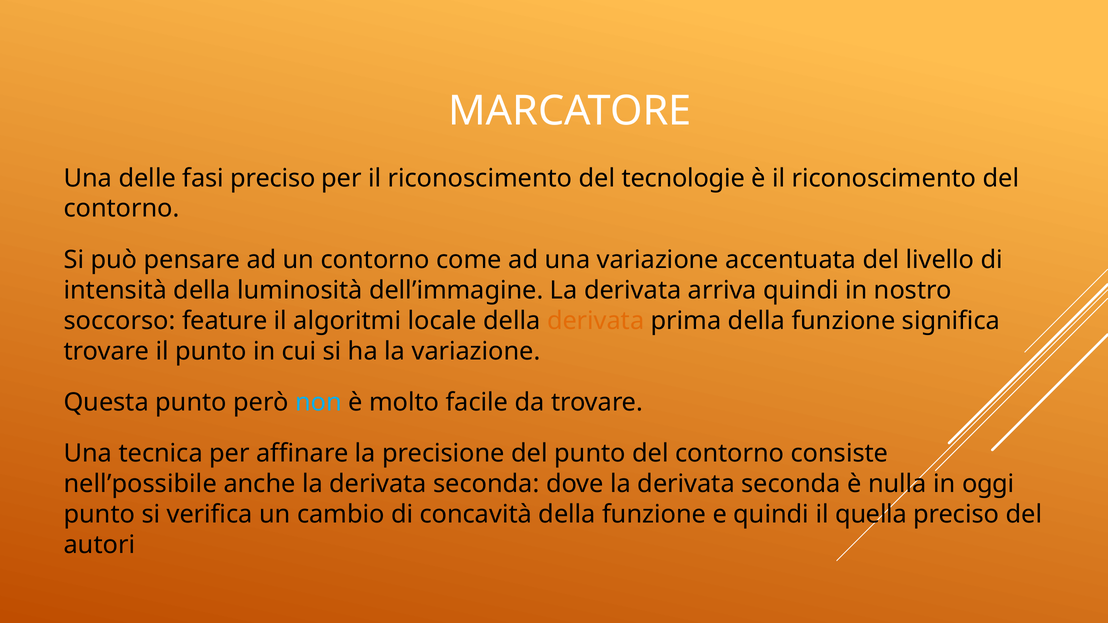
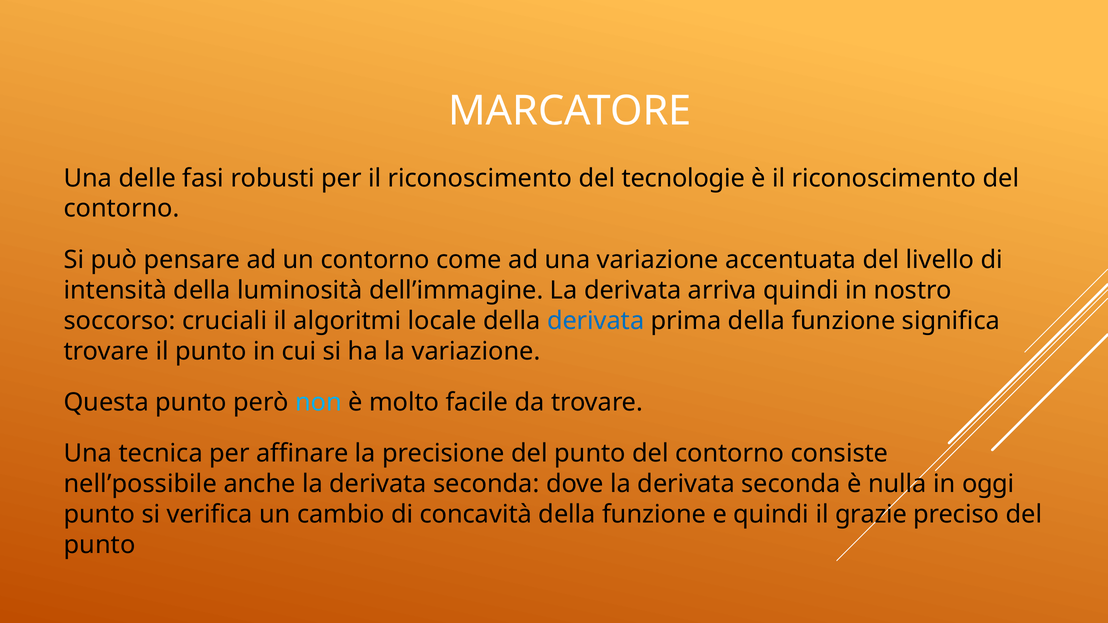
fasi preciso: preciso -> robusti
feature: feature -> cruciali
derivata at (596, 321) colour: orange -> blue
quella: quella -> grazie
autori at (100, 545): autori -> punto
